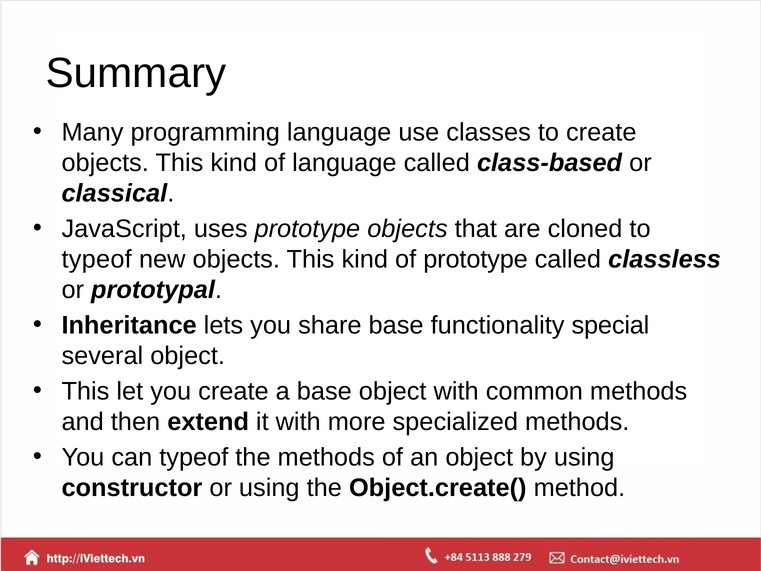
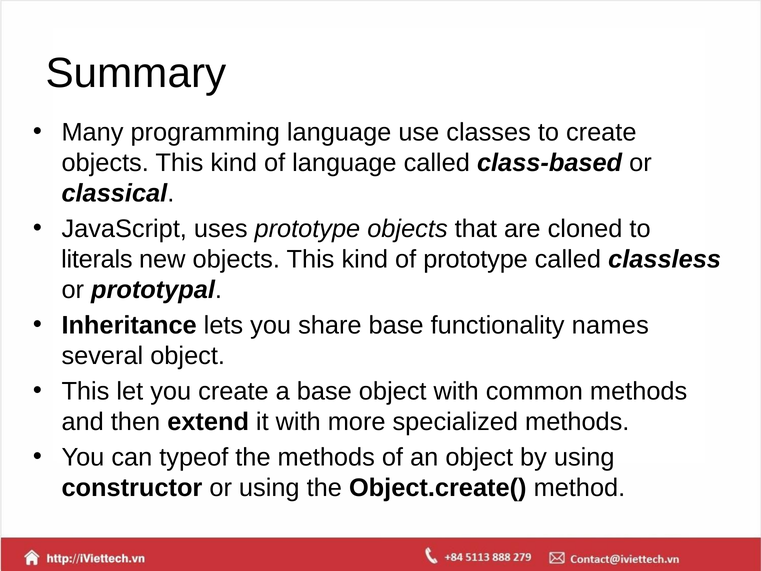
typeof at (97, 259): typeof -> literals
special: special -> names
